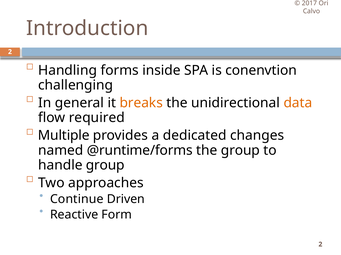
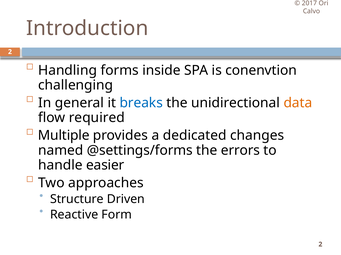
breaks colour: orange -> blue
@runtime/forms: @runtime/forms -> @settings/forms
the group: group -> errors
handle group: group -> easier
Continue: Continue -> Structure
